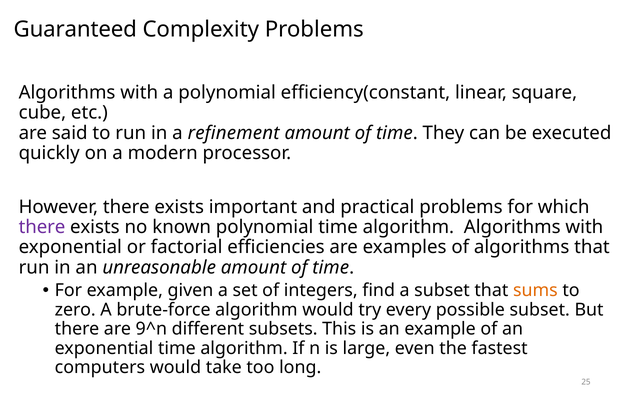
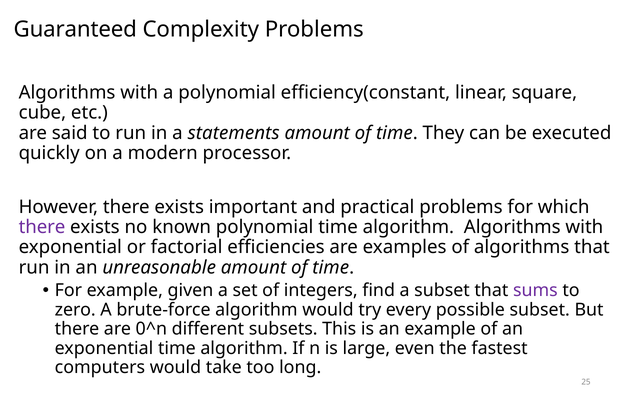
refinement: refinement -> statements
sums colour: orange -> purple
9^n: 9^n -> 0^n
